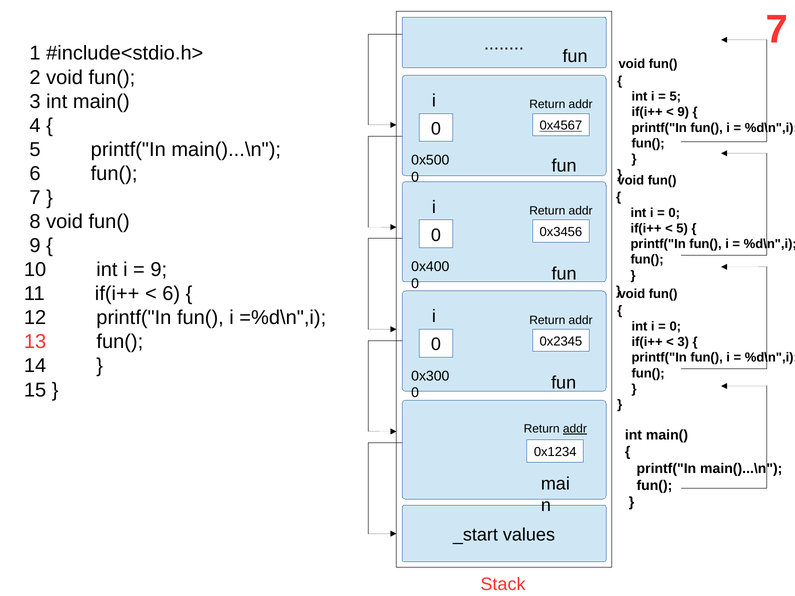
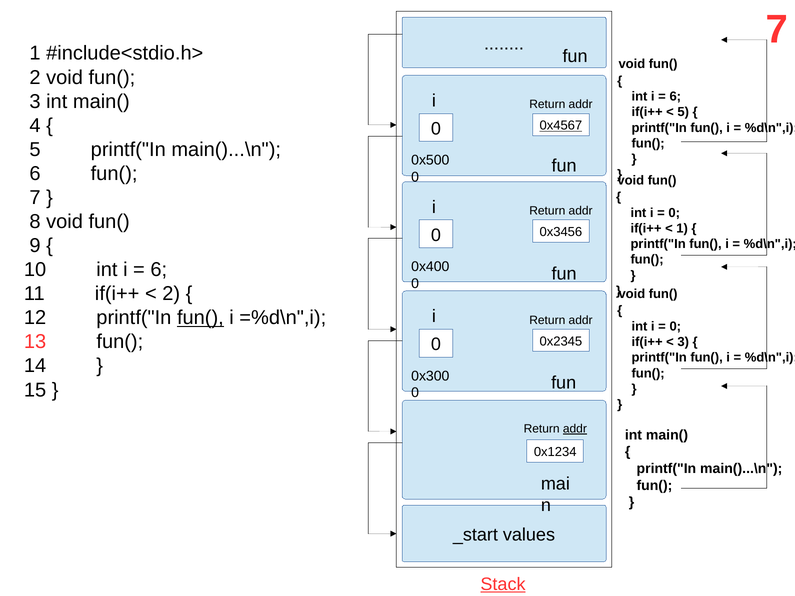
5 at (675, 96): 5 -> 6
9 at (683, 112): 9 -> 5
5 at (682, 228): 5 -> 1
9 at (159, 270): 9 -> 6
6 at (171, 294): 6 -> 2
fun( at (200, 318) underline: none -> present
Stack underline: none -> present
